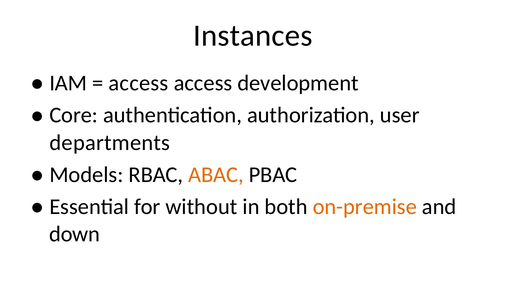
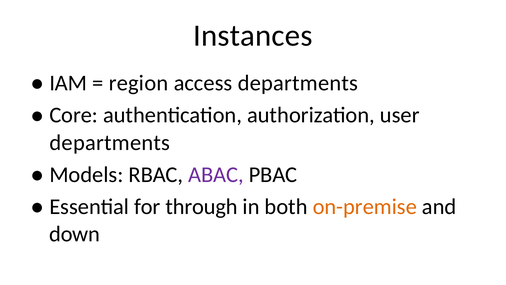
access at (138, 83): access -> region
access development: development -> departments
ABAC colour: orange -> purple
without: without -> through
